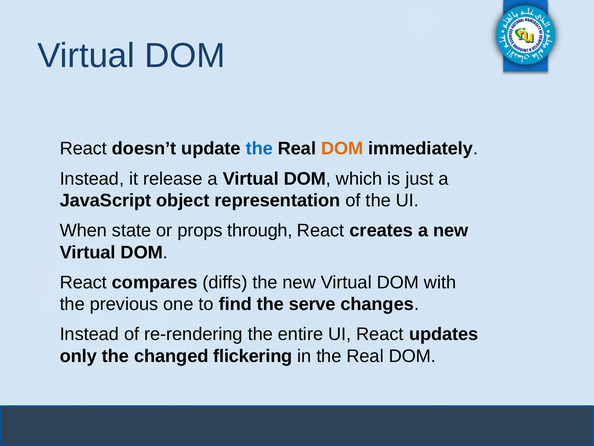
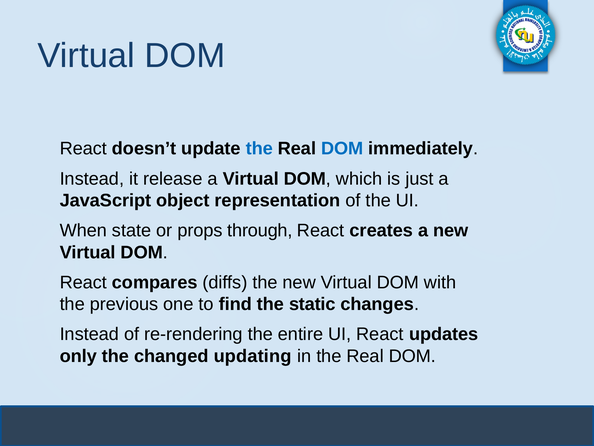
DOM at (342, 148) colour: orange -> blue
serve: serve -> static
flickering: flickering -> updating
